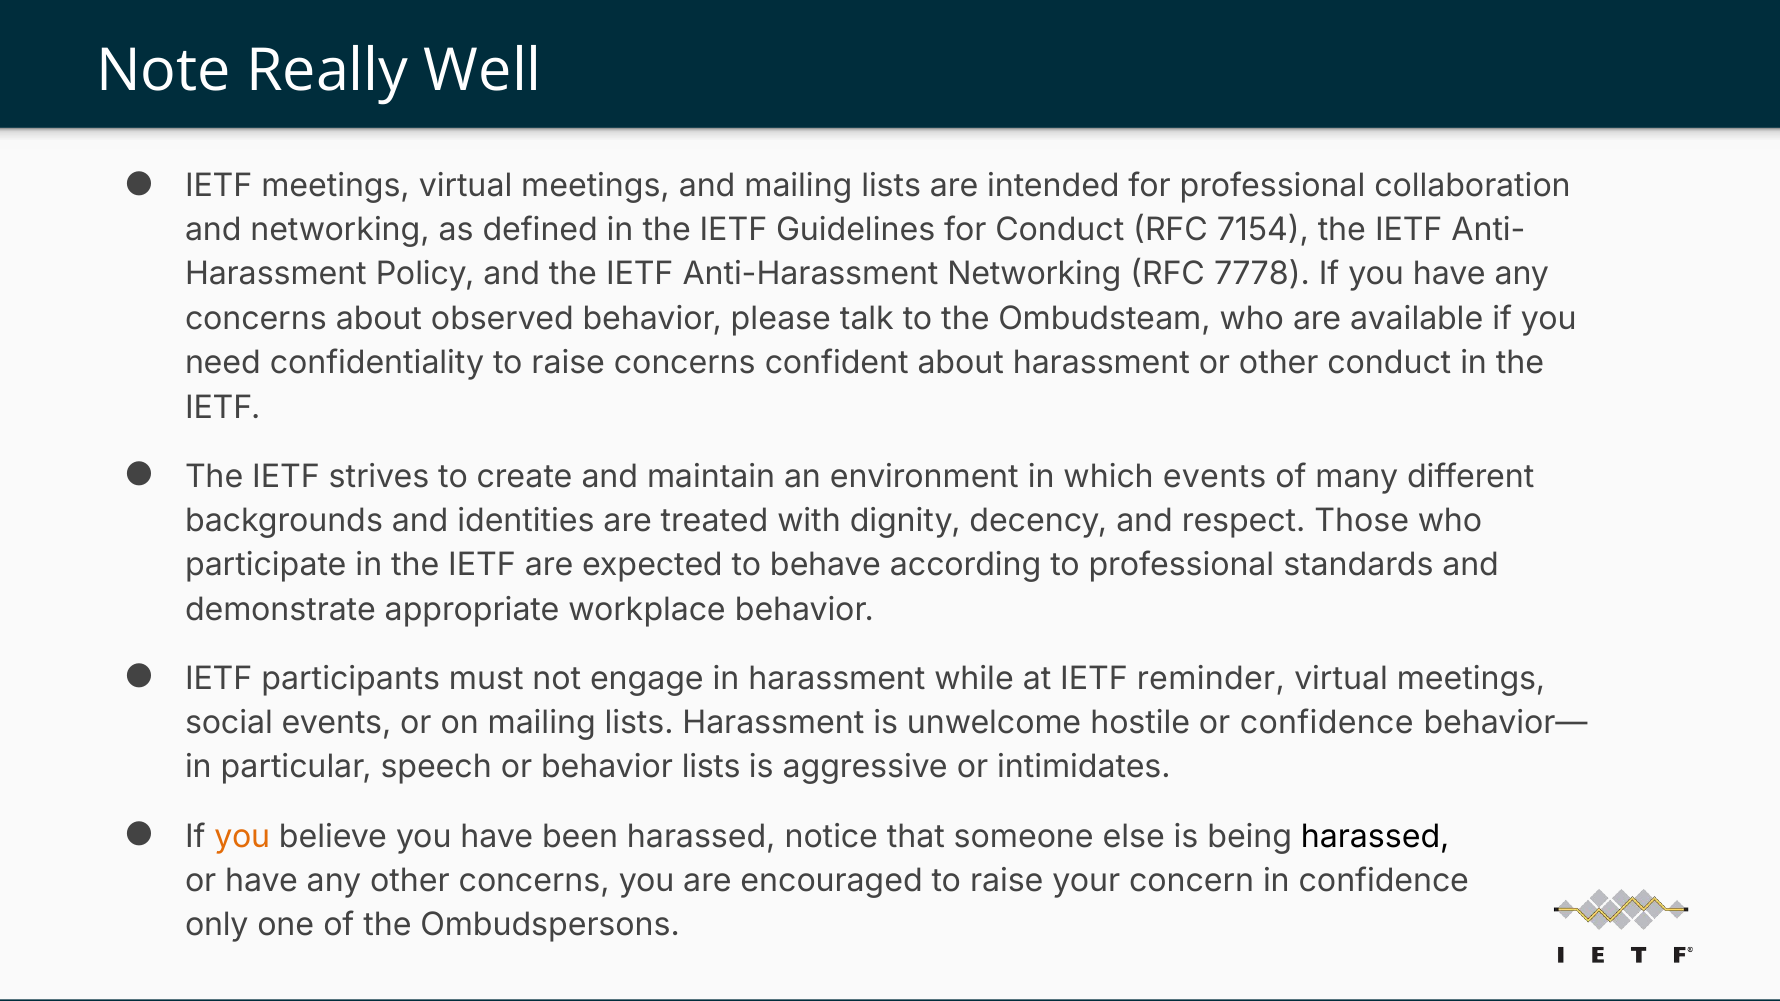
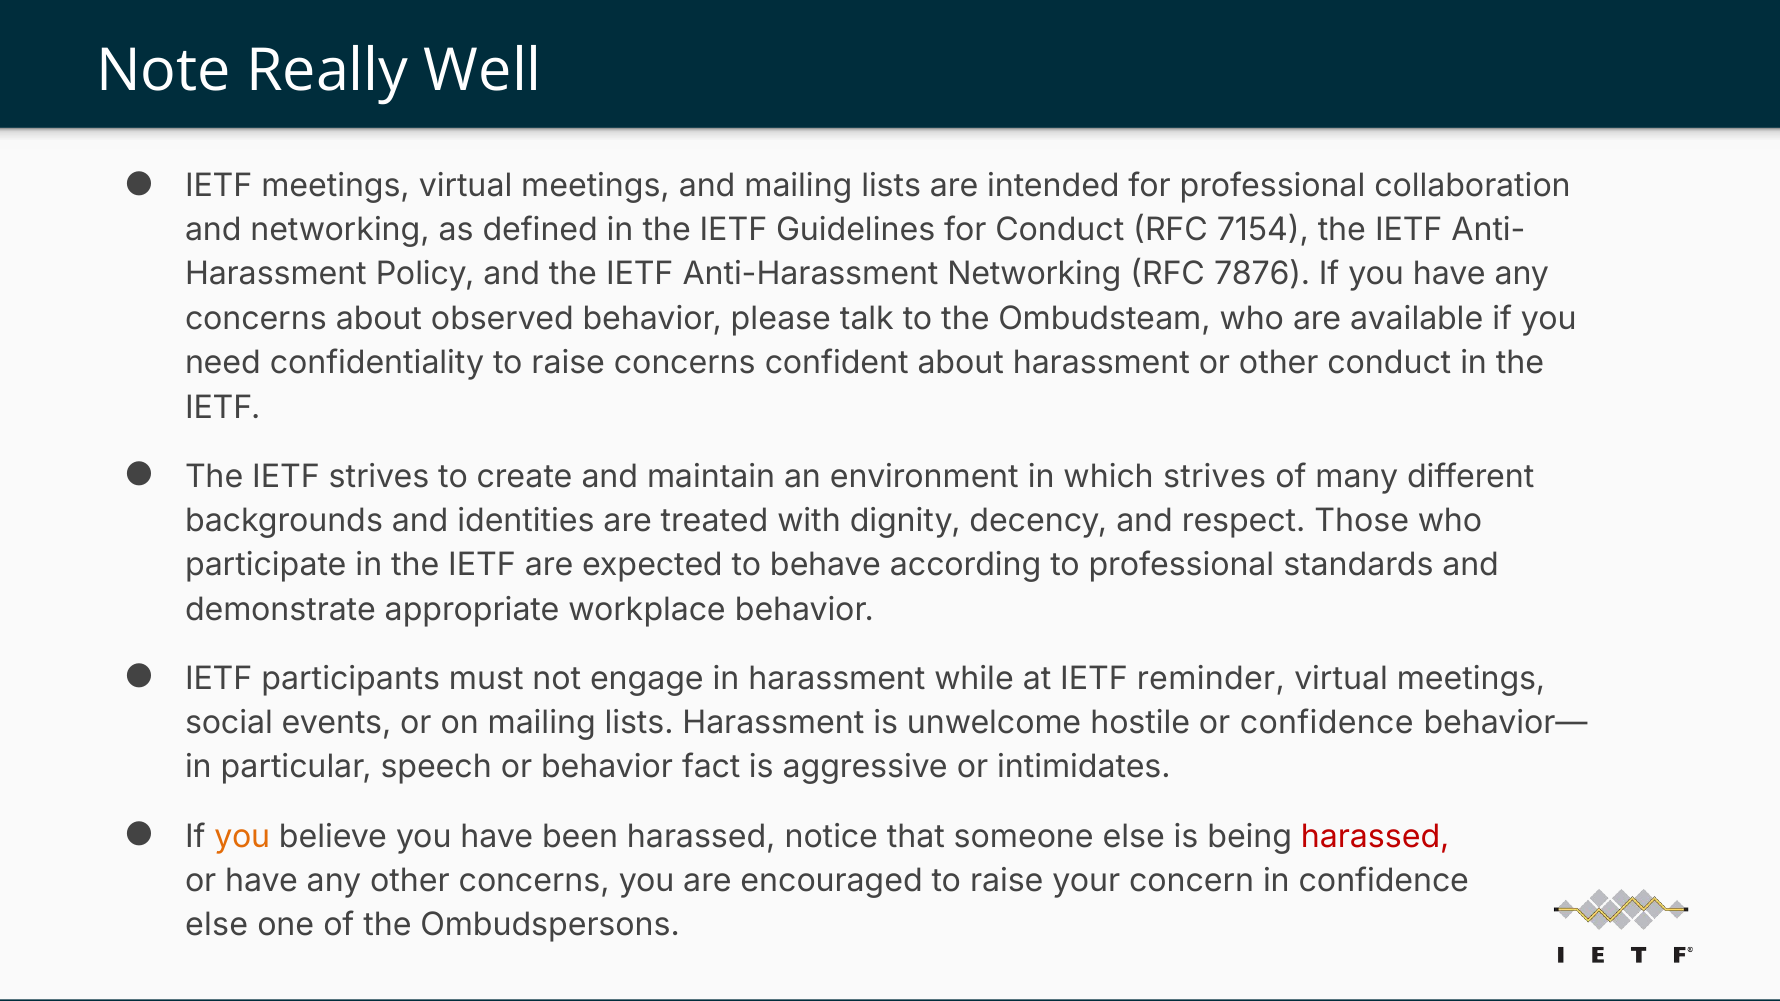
7778: 7778 -> 7876
which events: events -> strives
behavior lists: lists -> fact
harassed at (1375, 837) colour: black -> red
only at (217, 925): only -> else
